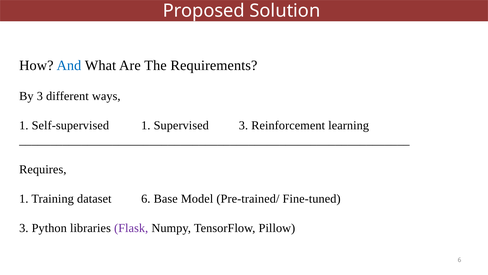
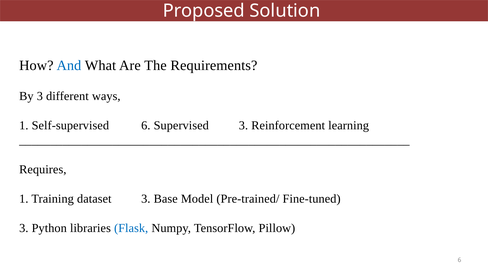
Self-supervised 1: 1 -> 6
dataset 6: 6 -> 3
Flask colour: purple -> blue
